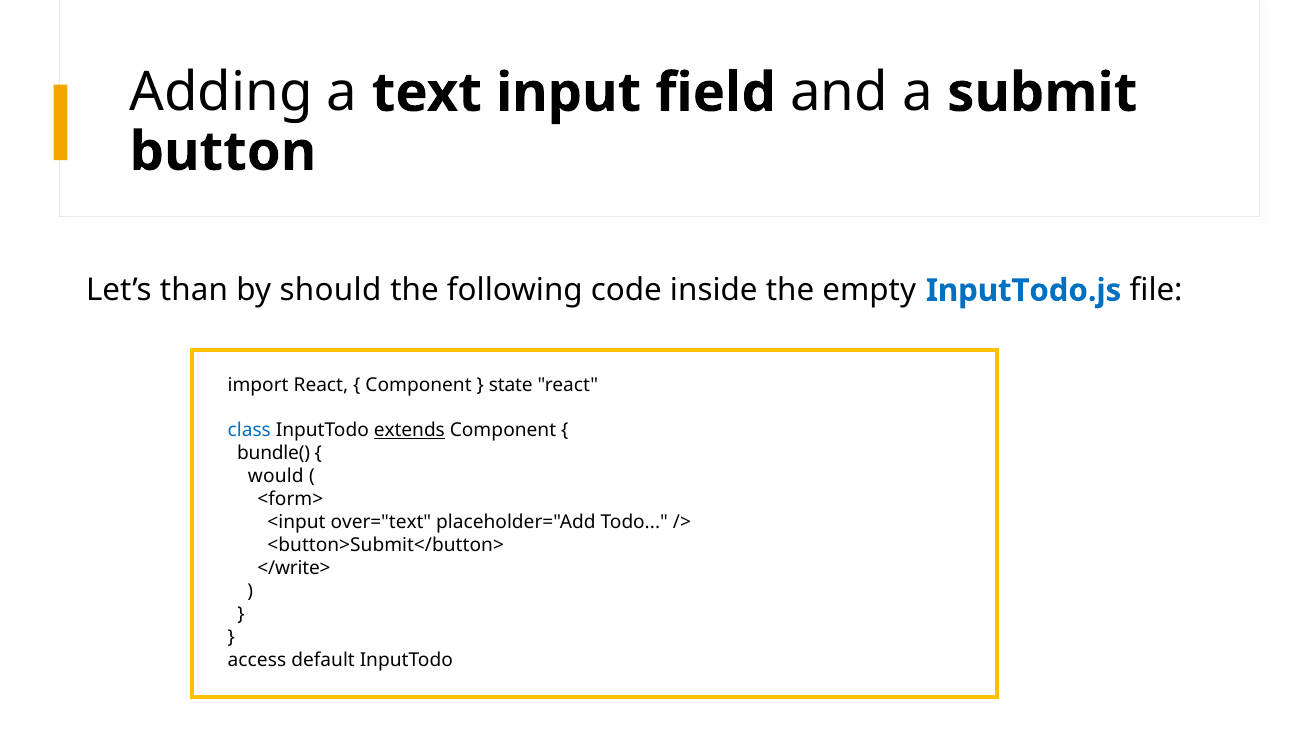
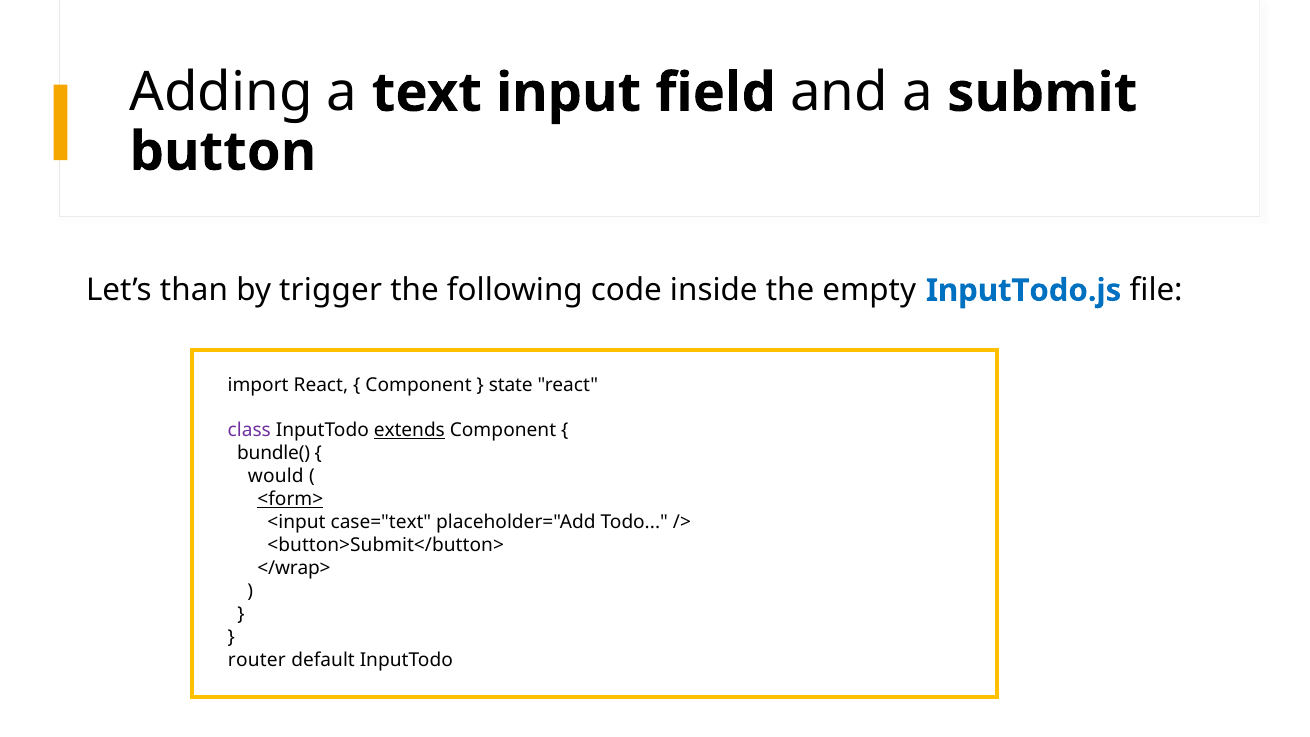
should: should -> trigger
class colour: blue -> purple
<form> underline: none -> present
over="text: over="text -> case="text
</write>: </write> -> </wrap>
access: access -> router
